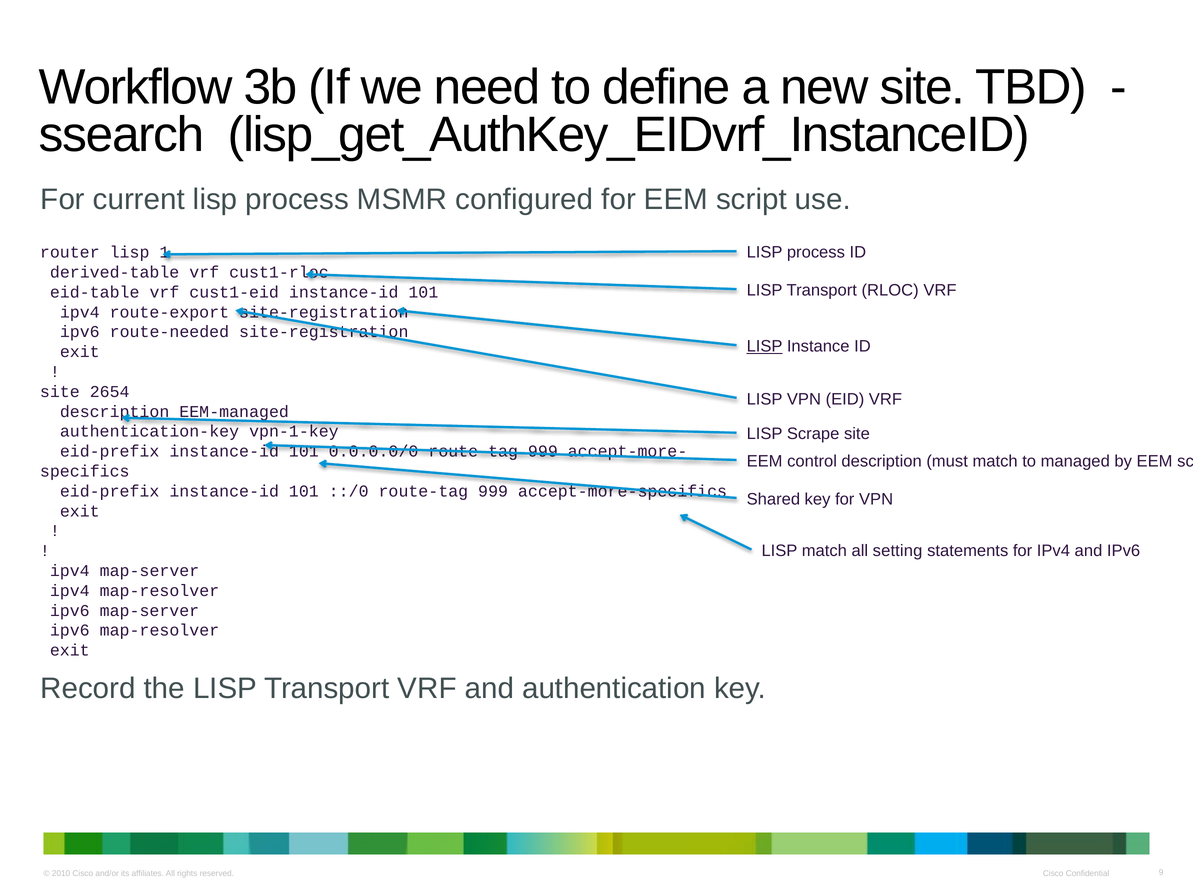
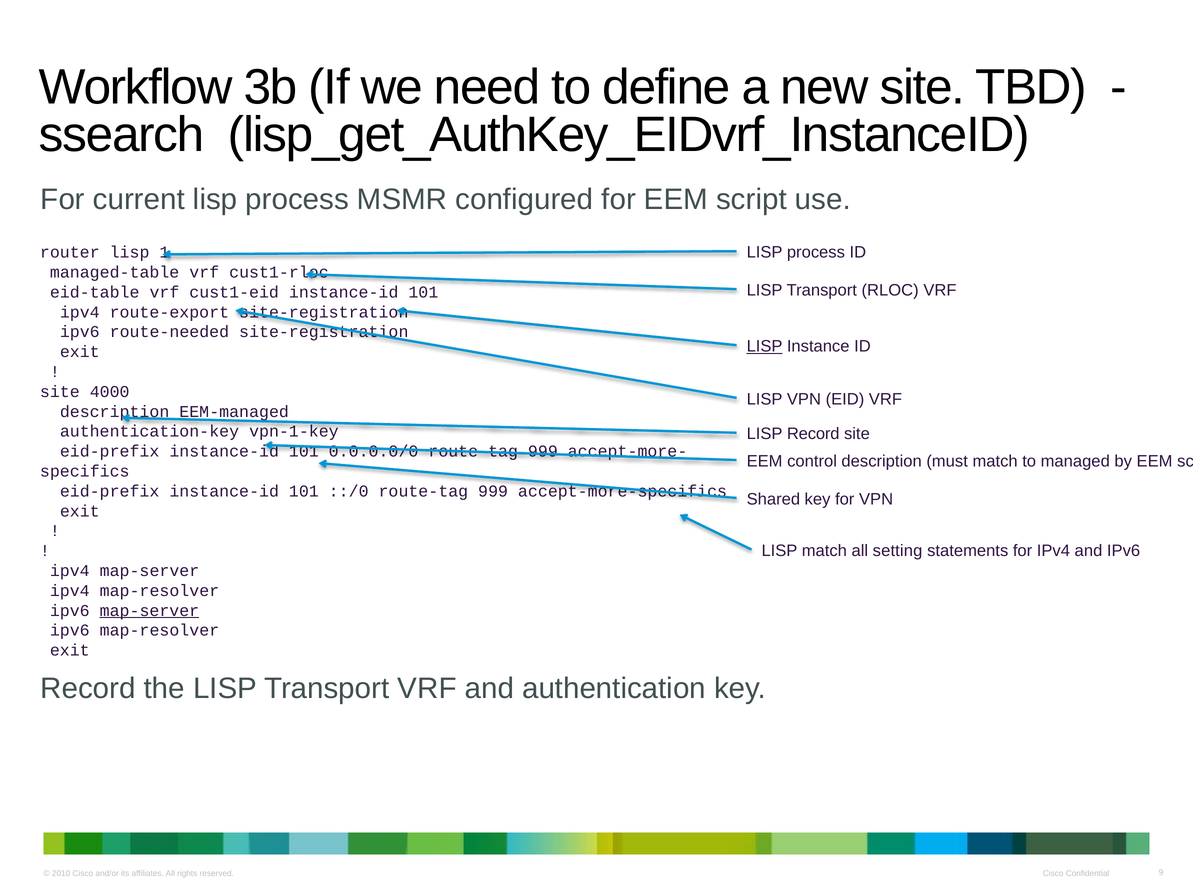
derived-table: derived-table -> managed-table
2654: 2654 -> 4000
LISP Scrape: Scrape -> Record
map-server at (149, 610) underline: none -> present
